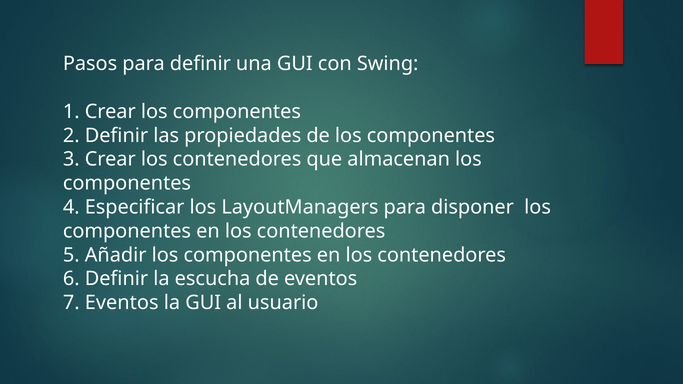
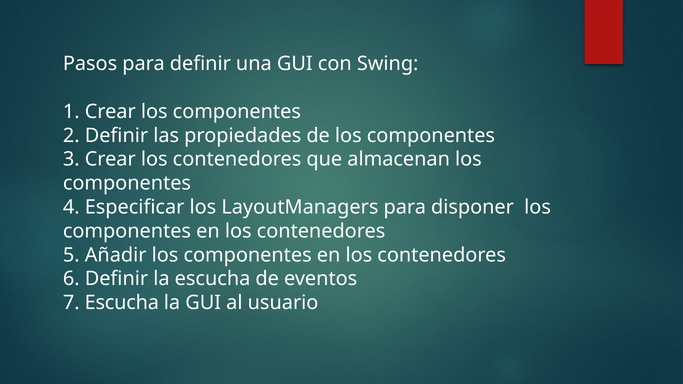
7 Eventos: Eventos -> Escucha
